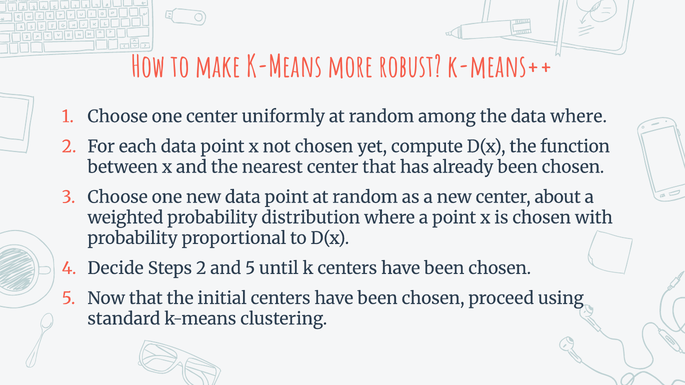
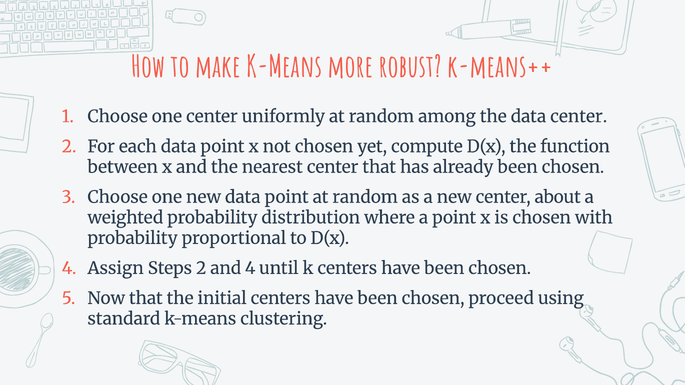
data where: where -> center
Decide: Decide -> Assign
and 5: 5 -> 4
